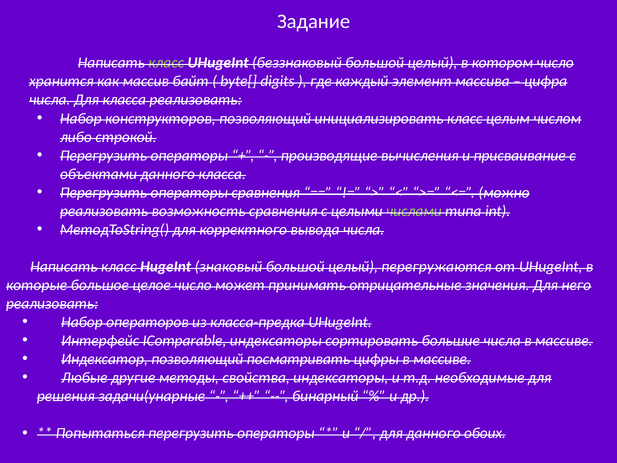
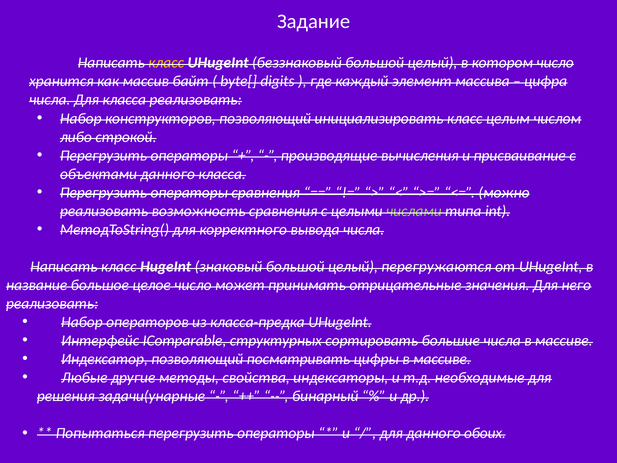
класс at (166, 63) colour: light green -> yellow
которые: которые -> название
IСomparable индексаторы: индексаторы -> структурных
